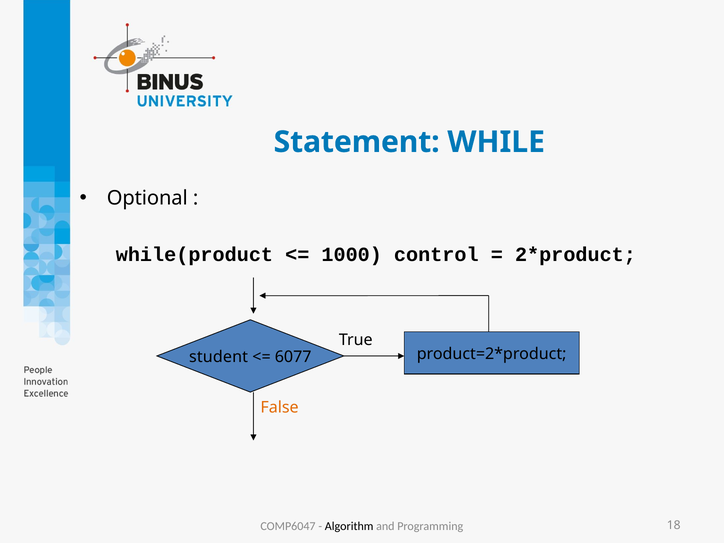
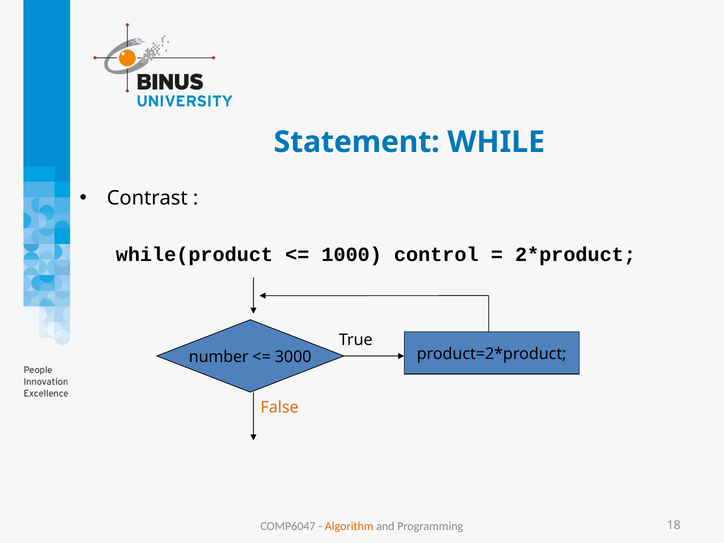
Optional: Optional -> Contrast
student: student -> number
6077: 6077 -> 3000
Algorithm colour: black -> orange
